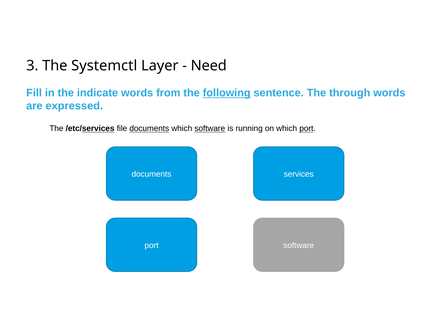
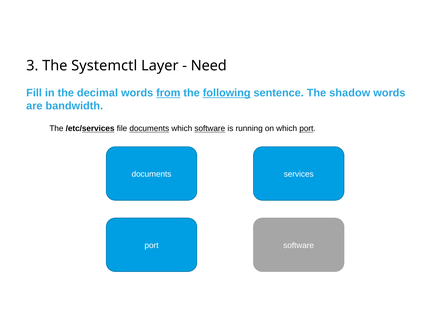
indicate: indicate -> decimal
from underline: none -> present
through: through -> shadow
expressed: expressed -> bandwidth
